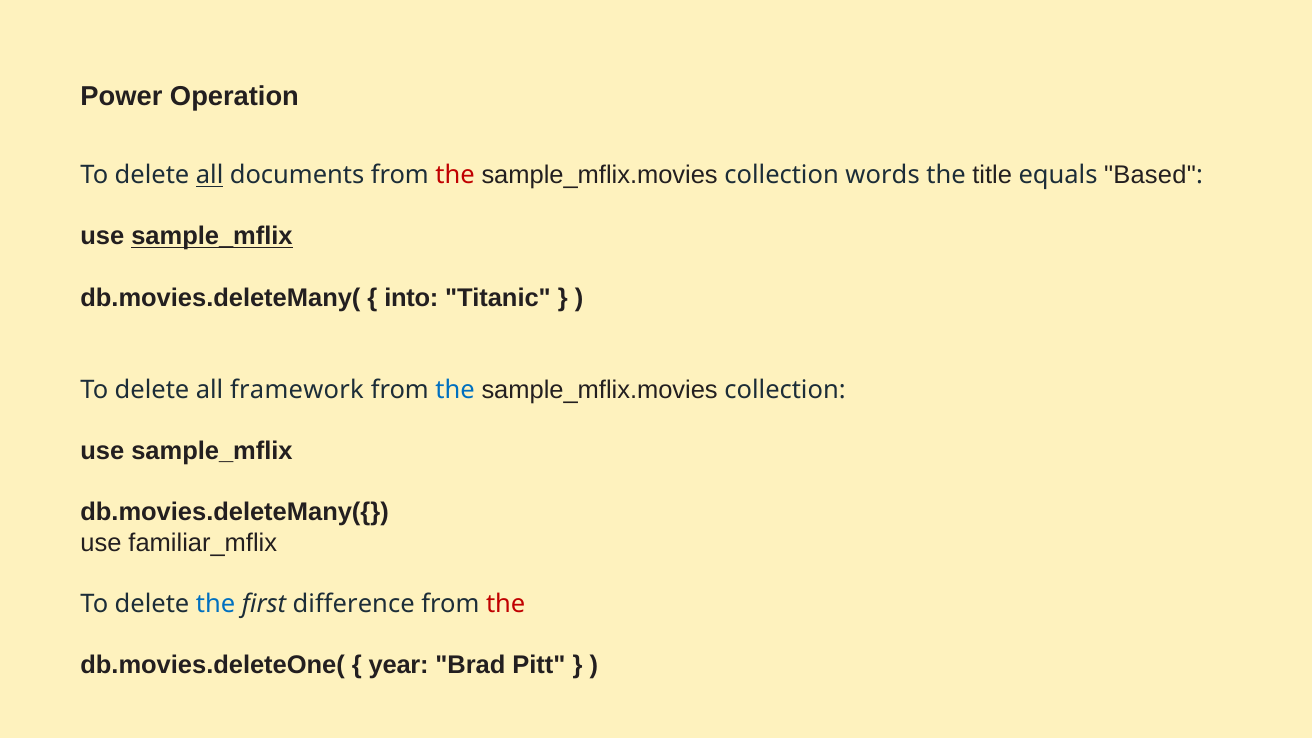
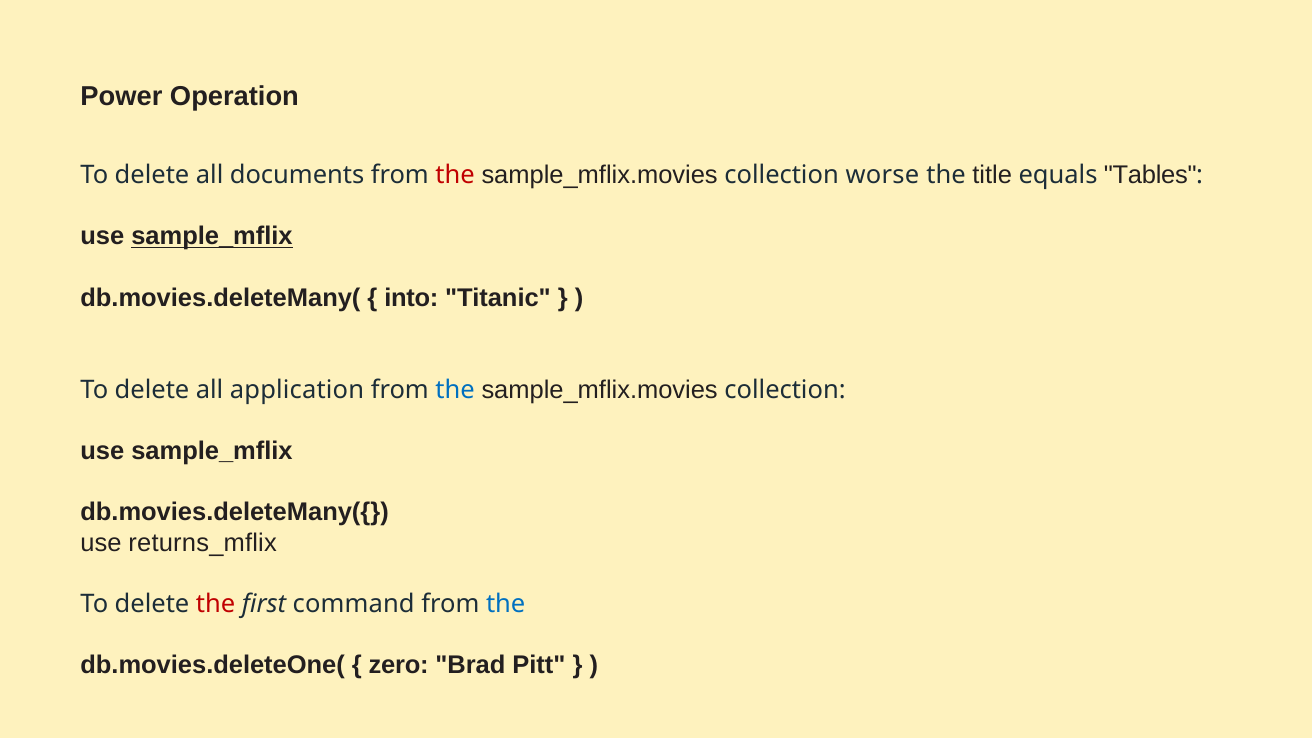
all at (210, 175) underline: present -> none
words: words -> worse
Based: Based -> Tables
framework: framework -> application
familiar_mflix: familiar_mflix -> returns_mflix
the at (216, 604) colour: blue -> red
difference: difference -> command
the at (506, 604) colour: red -> blue
year: year -> zero
